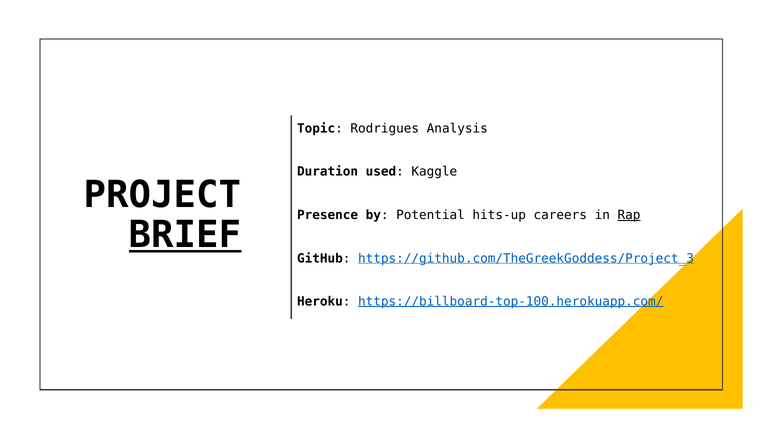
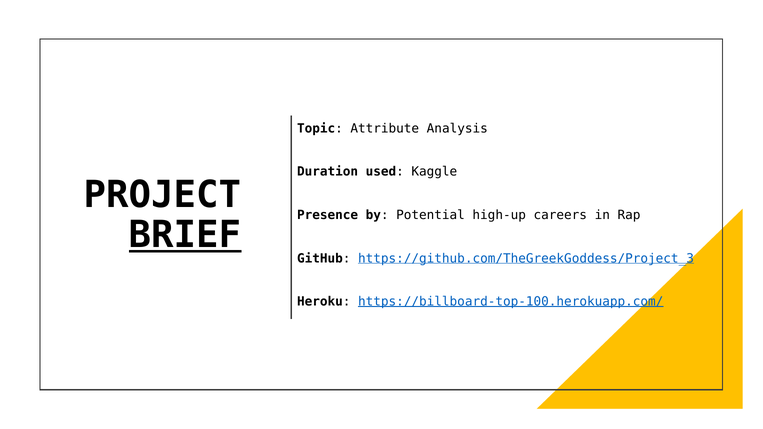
Rodrigues: Rodrigues -> Attribute
hits-up: hits-up -> high-up
Rap underline: present -> none
